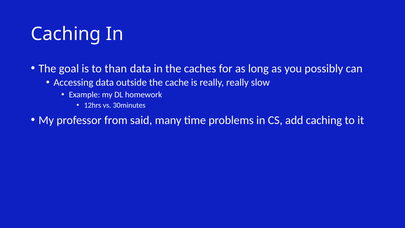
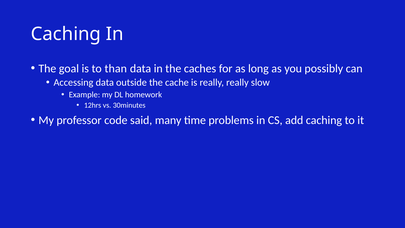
from: from -> code
